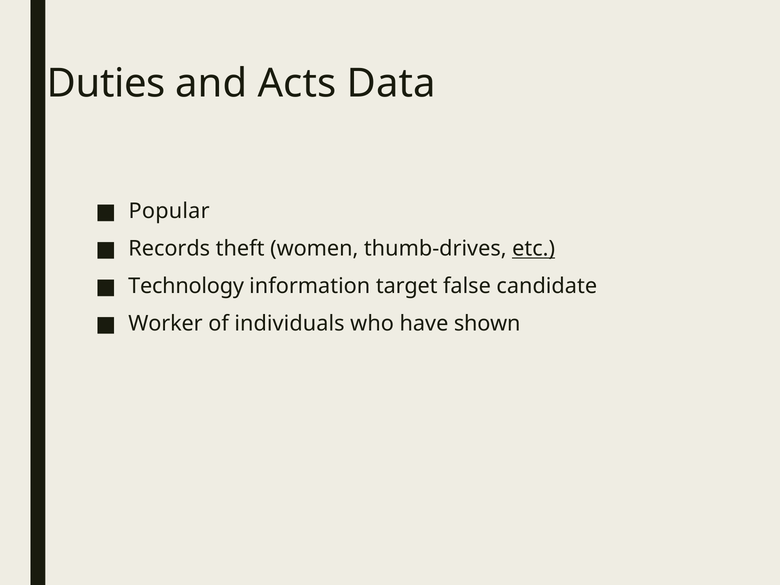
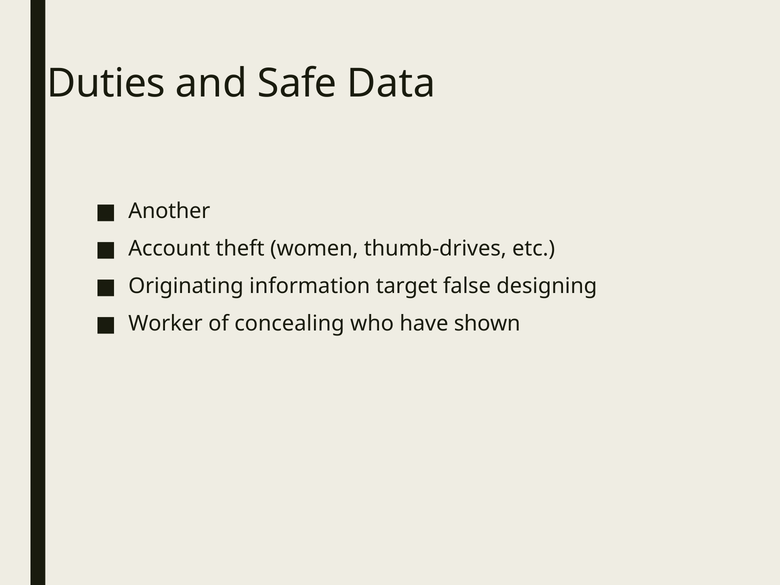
Acts: Acts -> Safe
Popular: Popular -> Another
Records: Records -> Account
etc underline: present -> none
Technology: Technology -> Originating
candidate: candidate -> designing
individuals: individuals -> concealing
